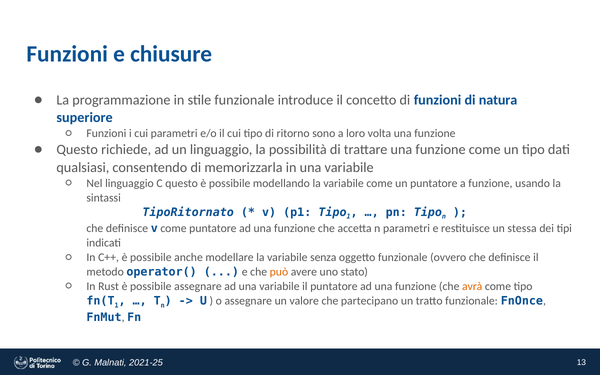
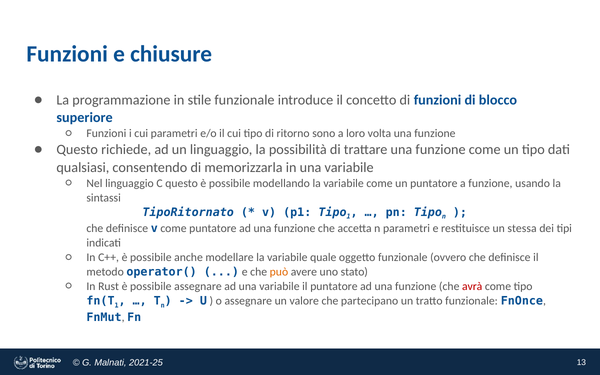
natura: natura -> blocco
senza: senza -> quale
avrà colour: orange -> red
